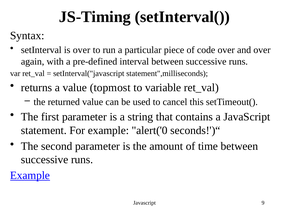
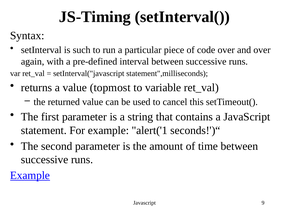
is over: over -> such
alert('0: alert('0 -> alert('1
